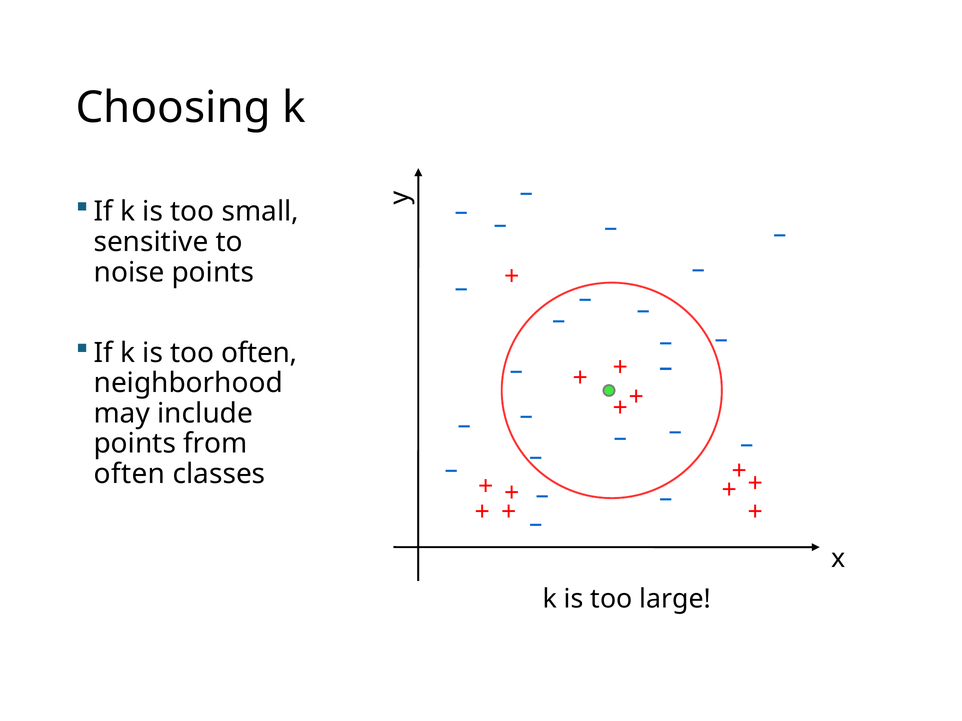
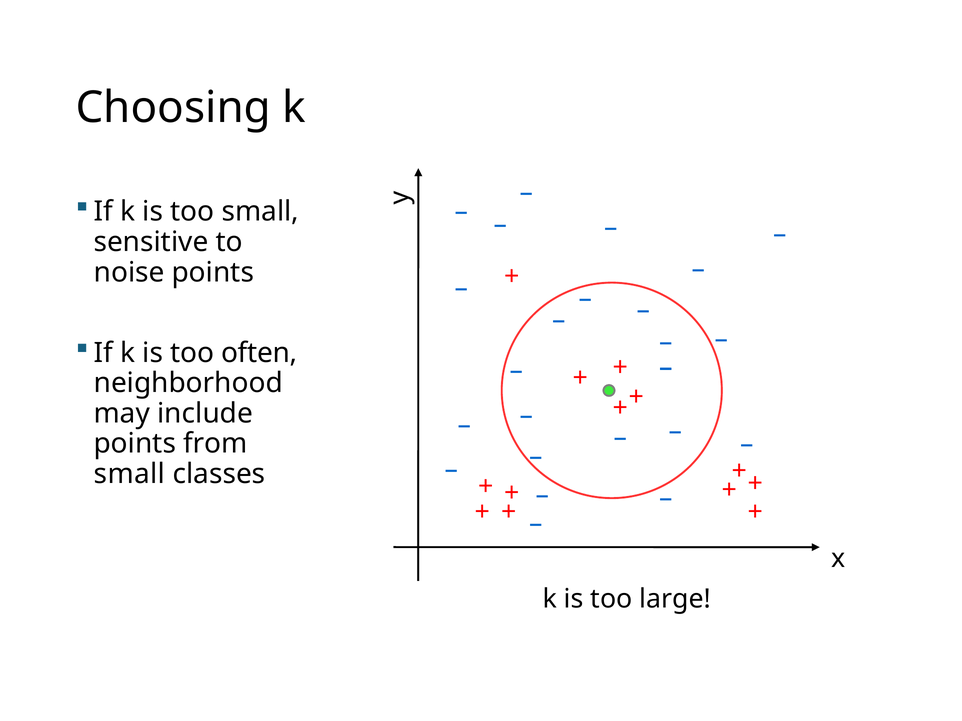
often at (129, 474): often -> small
